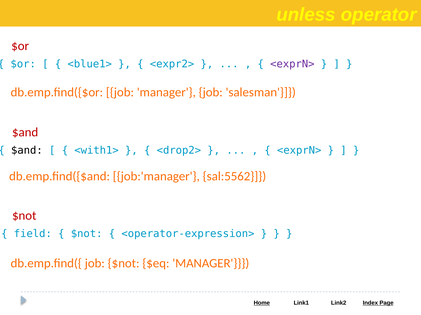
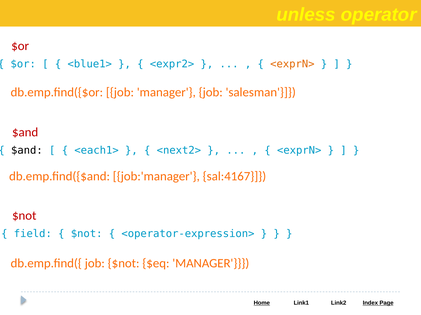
<exprN> at (292, 64) colour: purple -> orange
<with1>: <with1> -> <each1>
<drop2>: <drop2> -> <next2>
sal:5562: sal:5562 -> sal:4167
